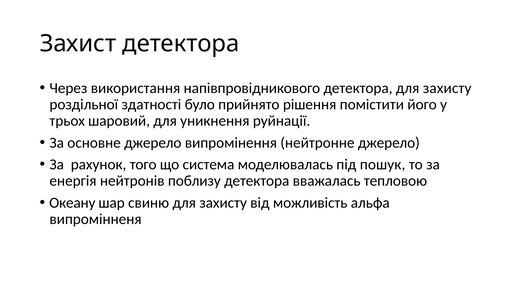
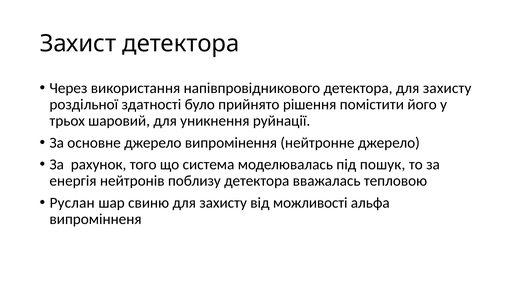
Океану: Океану -> Руслан
можливість: можливість -> можливості
